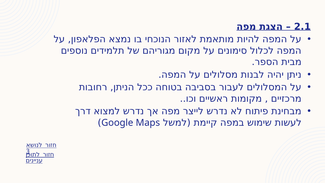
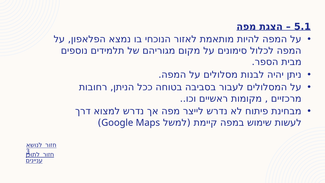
2.1: 2.1 -> 5.1
